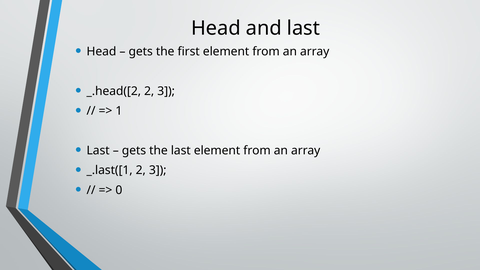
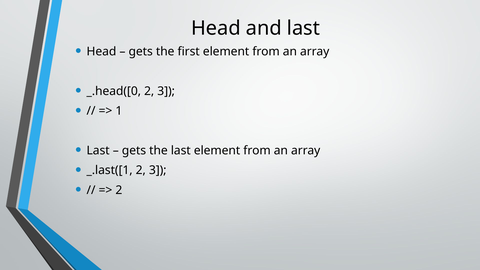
_.head([2: _.head([2 -> _.head([0
0 at (119, 190): 0 -> 2
